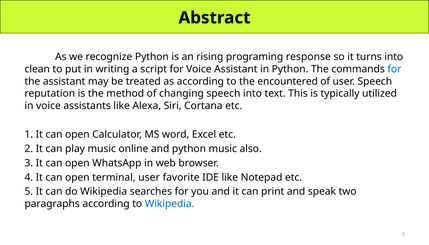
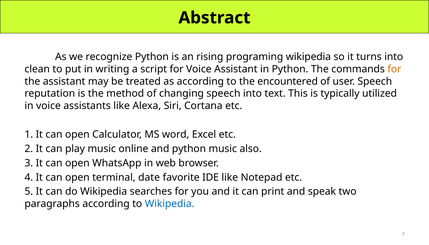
programing response: response -> wikipedia
for at (394, 69) colour: blue -> orange
terminal user: user -> date
